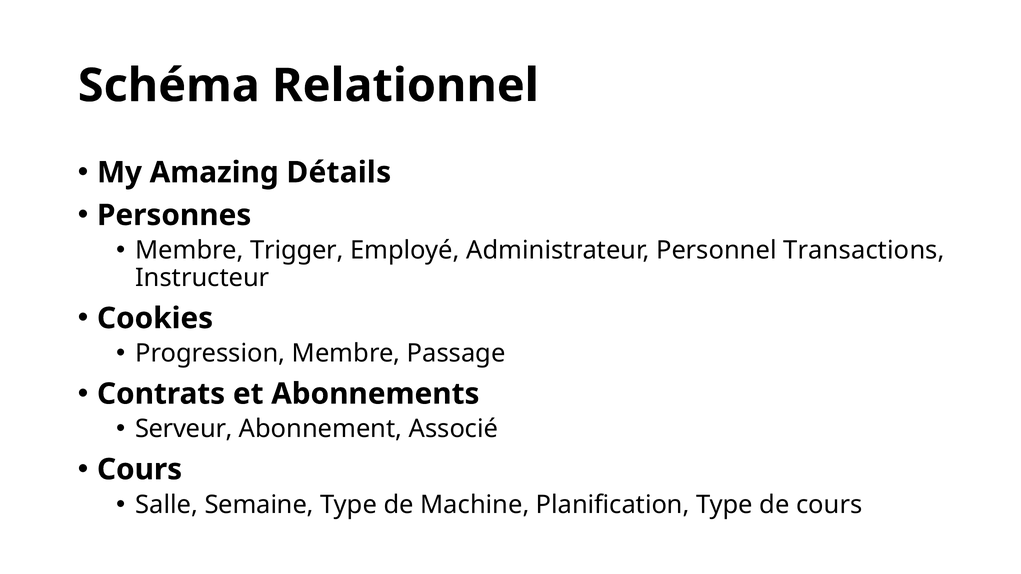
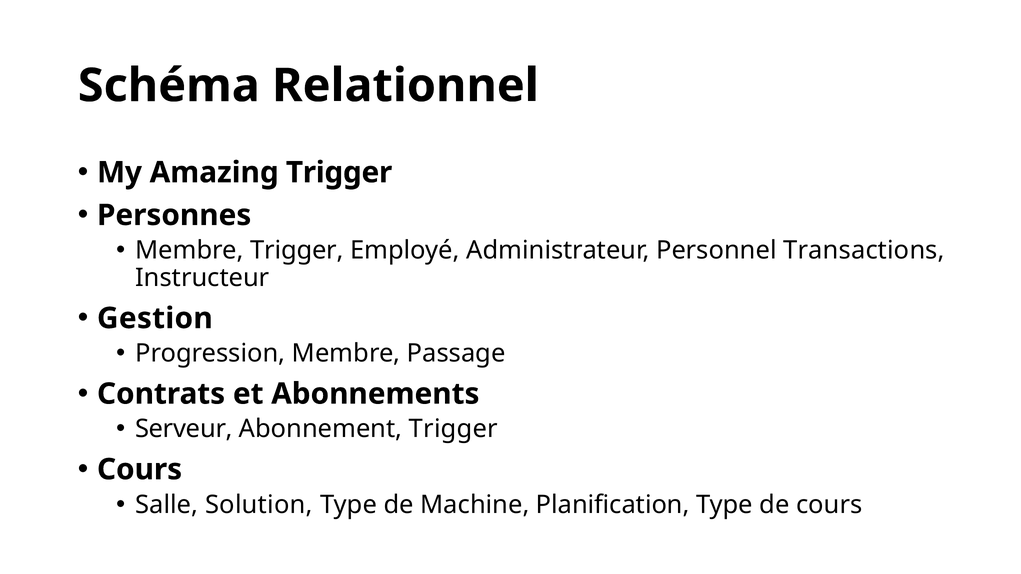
Amazing Détails: Détails -> Trigger
Cookies: Cookies -> Gestion
Abonnement Associé: Associé -> Trigger
Semaine: Semaine -> Solution
